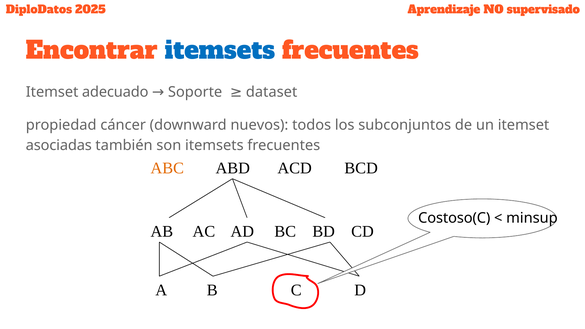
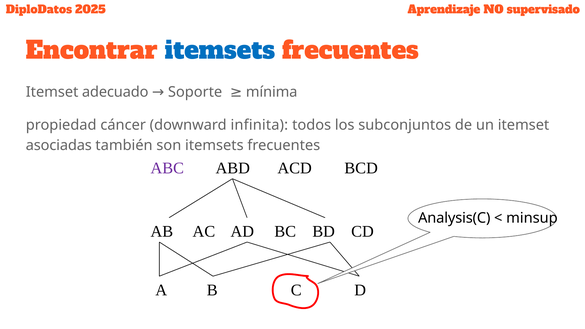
dataset: dataset -> mínima
nuevos: nuevos -> infinita
ABC colour: orange -> purple
Costoso(C: Costoso(C -> Analysis(C
